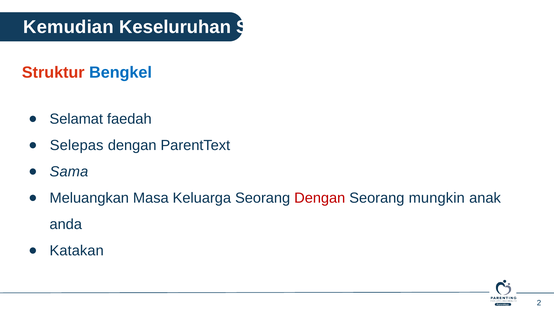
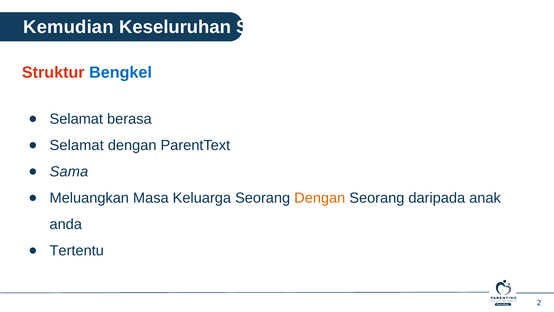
faedah: faedah -> berasa
Selepas at (77, 145): Selepas -> Selamat
Dengan at (320, 198) colour: red -> orange
mungkin: mungkin -> daripada
Katakan: Katakan -> Tertentu
